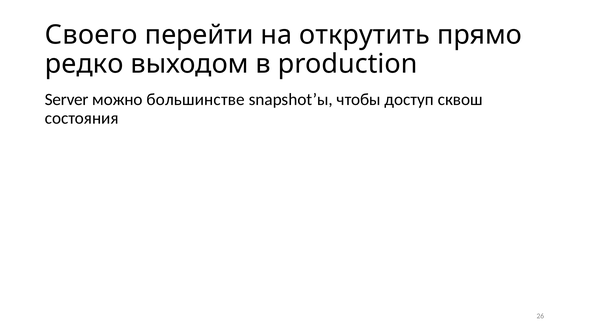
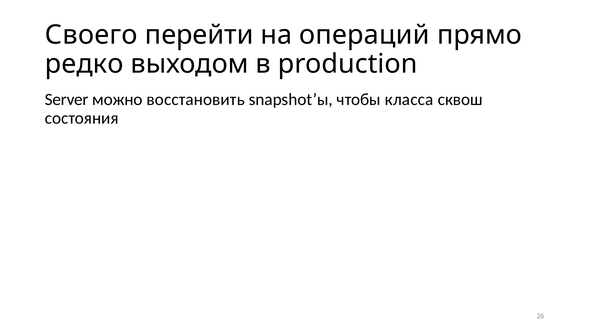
открутить: открутить -> операций
большинстве: большинстве -> восстановить
доступ: доступ -> класса
